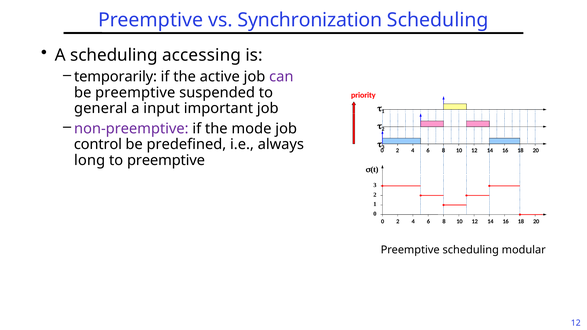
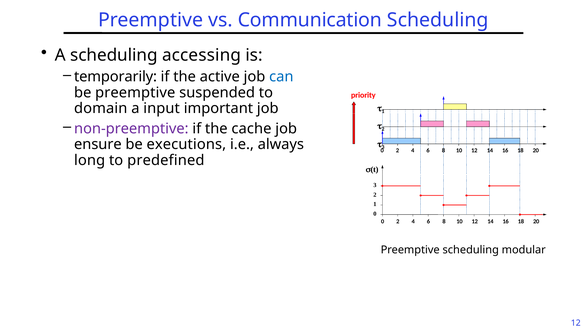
Synchronization: Synchronization -> Communication
can colour: purple -> blue
general: general -> domain
mode: mode -> cache
control: control -> ensure
predefined: predefined -> executions
to preemptive: preemptive -> predefined
